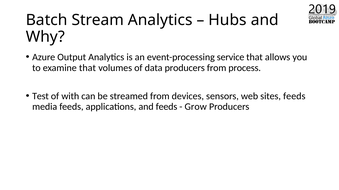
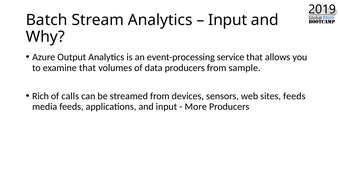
Hubs at (228, 20): Hubs -> Input
process: process -> sample
Test: Test -> Rich
with: with -> calls
and feeds: feeds -> input
Grow: Grow -> More
